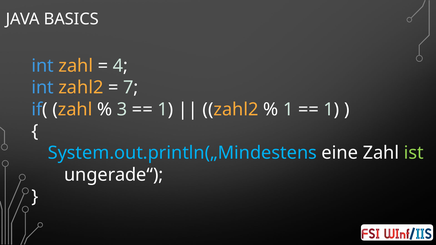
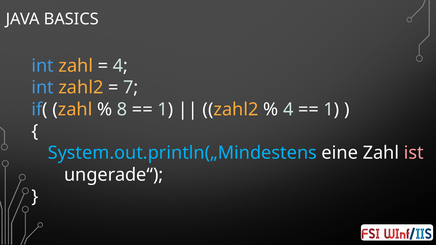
3: 3 -> 8
1 at (288, 110): 1 -> 4
ist colour: light green -> pink
